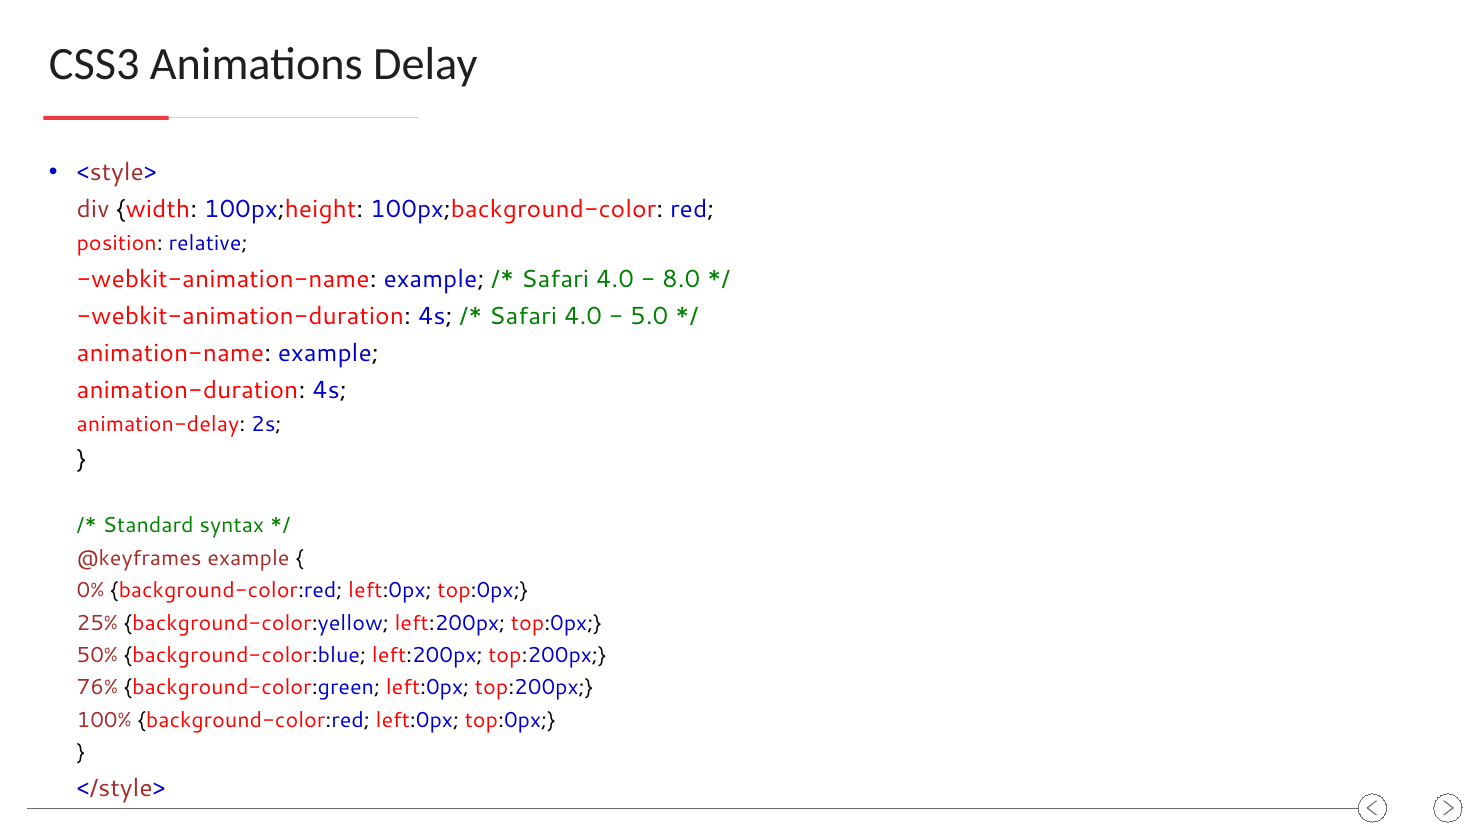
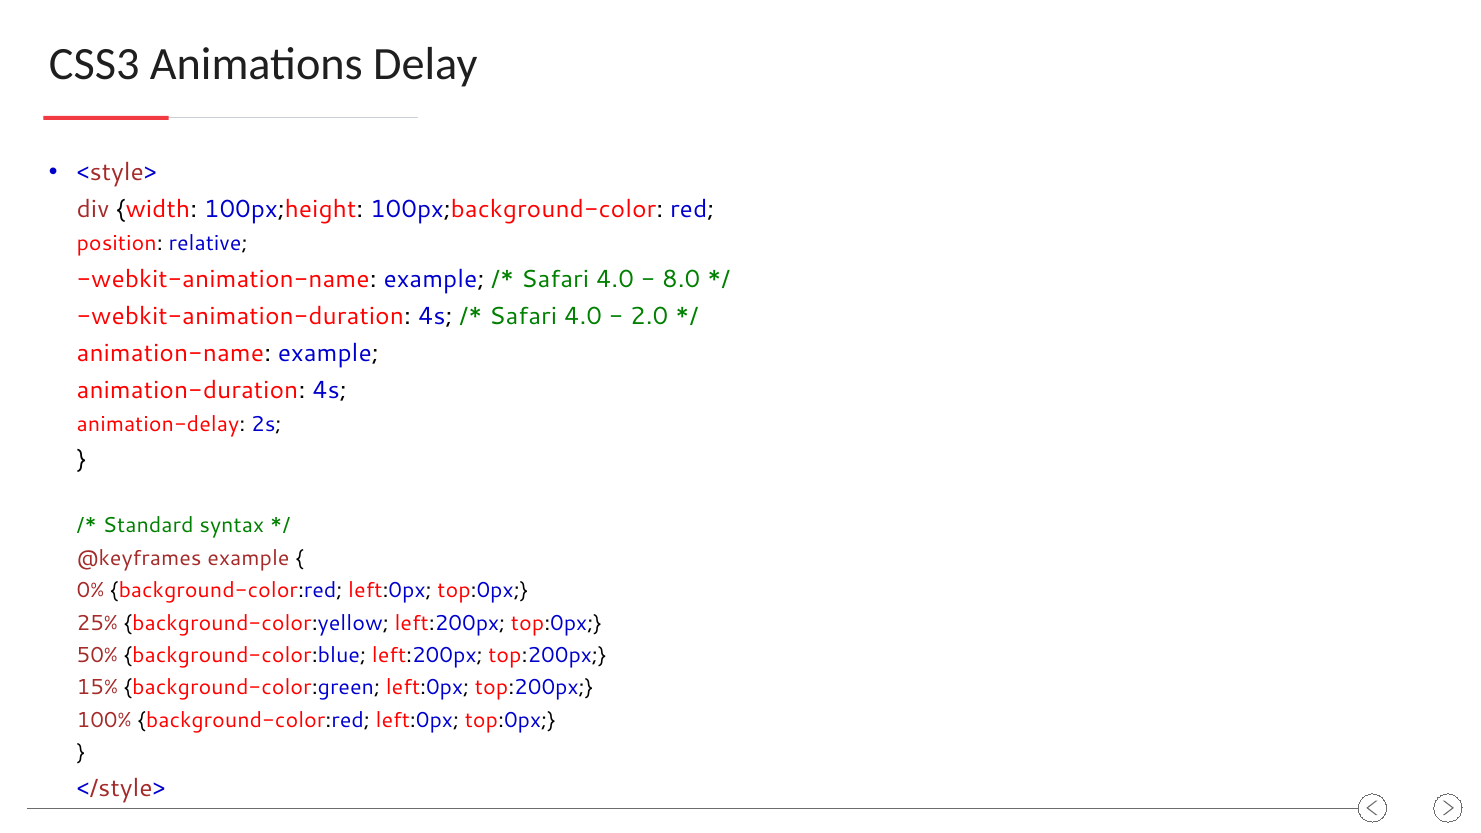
5.0: 5.0 -> 2.0
76%: 76% -> 15%
